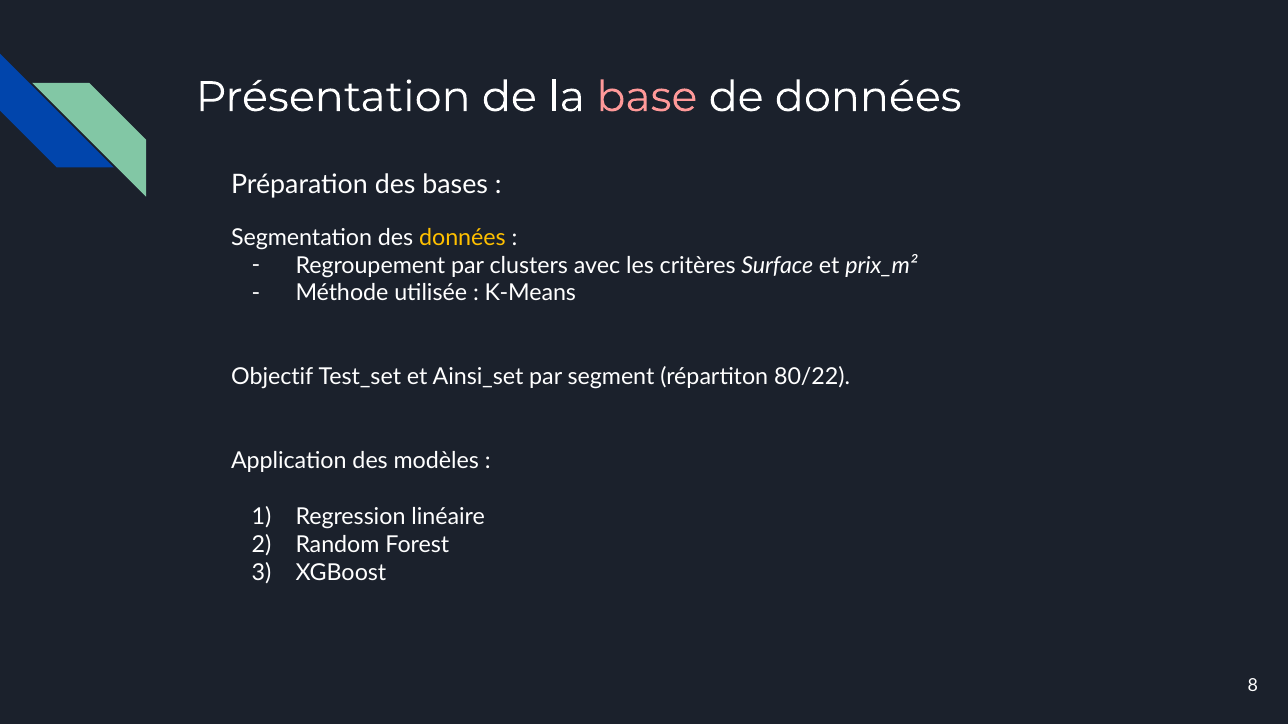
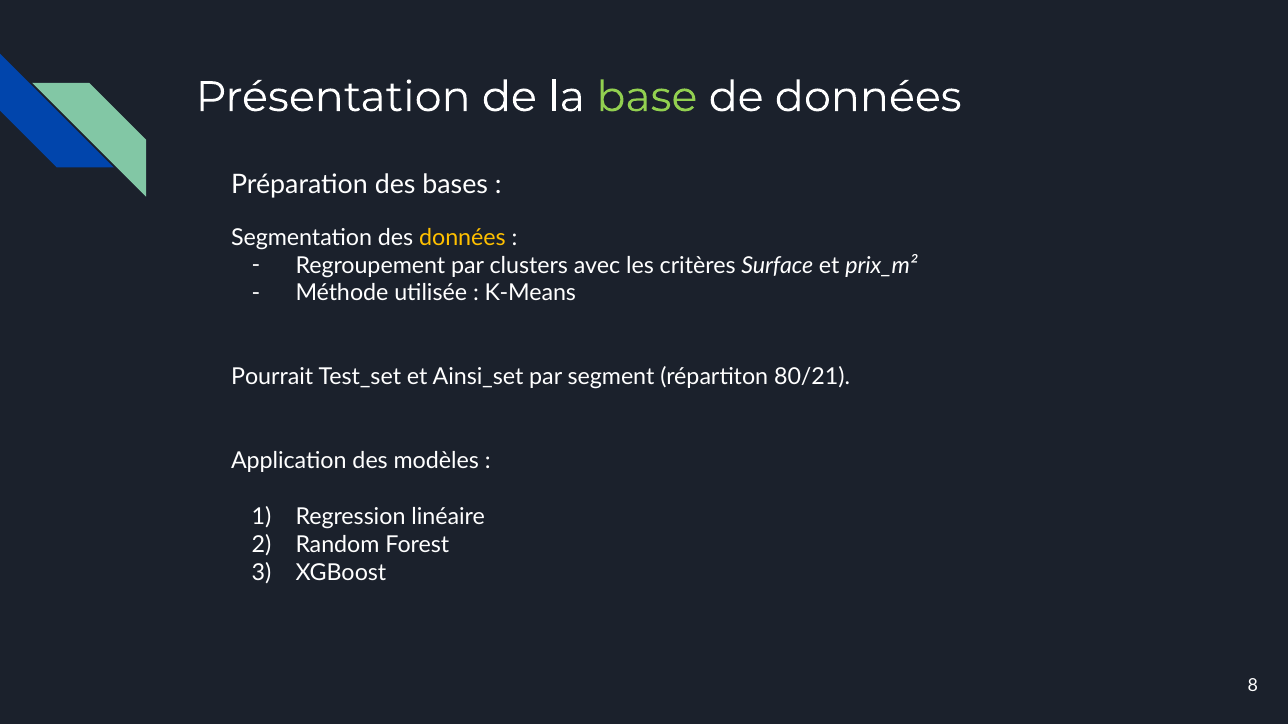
base colour: pink -> light green
Objectif: Objectif -> Pourrait
80/22: 80/22 -> 80/21
